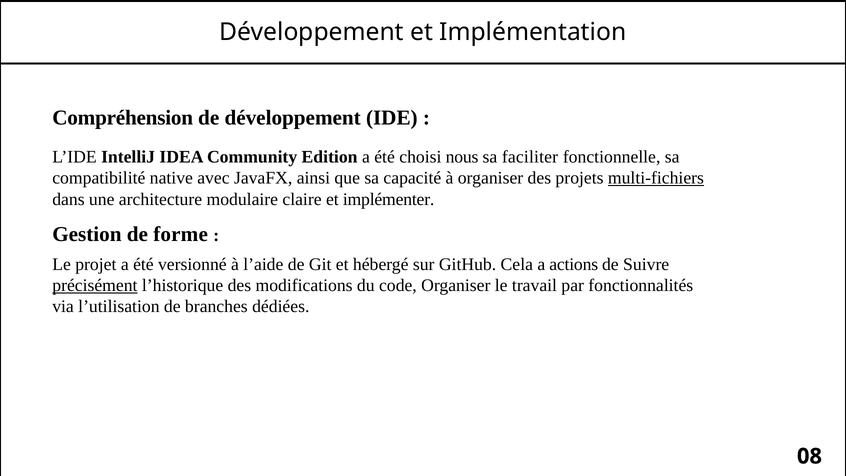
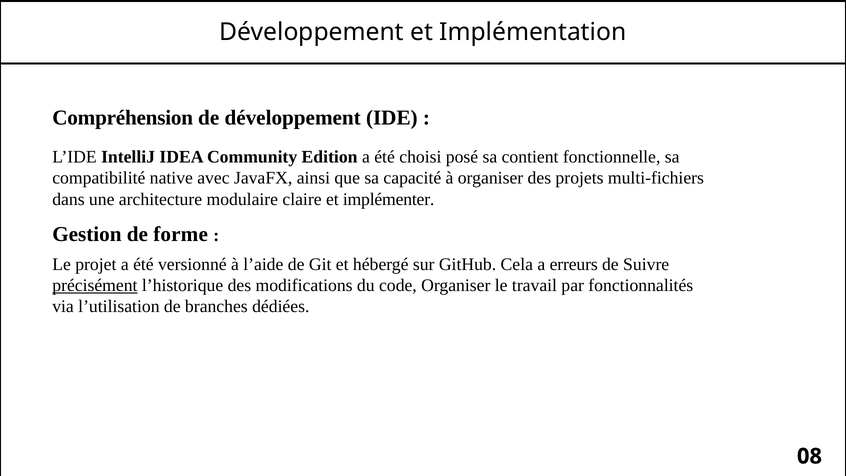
nous: nous -> posé
faciliter: faciliter -> contient
multi-fichiers underline: present -> none
actions: actions -> erreurs
